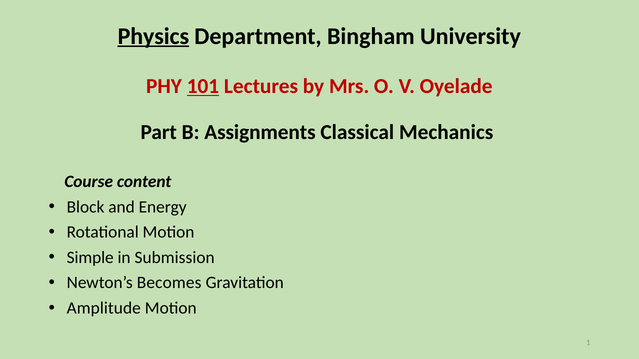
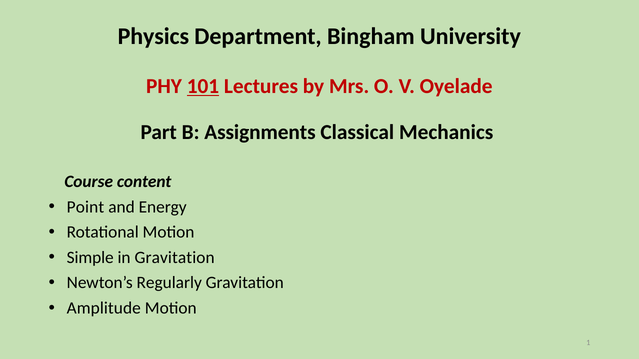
Physics underline: present -> none
Block: Block -> Point
in Submission: Submission -> Gravitation
Becomes: Becomes -> Regularly
